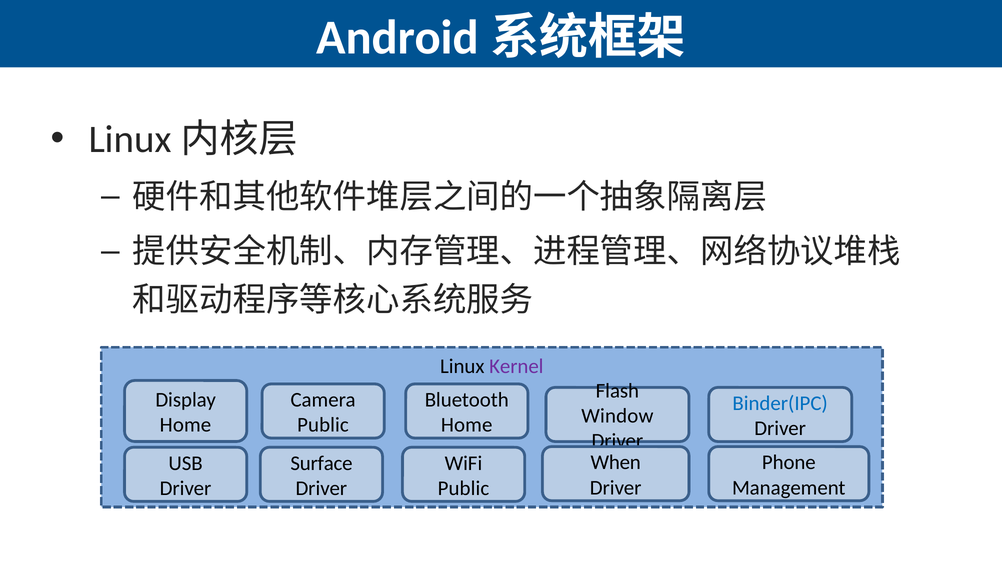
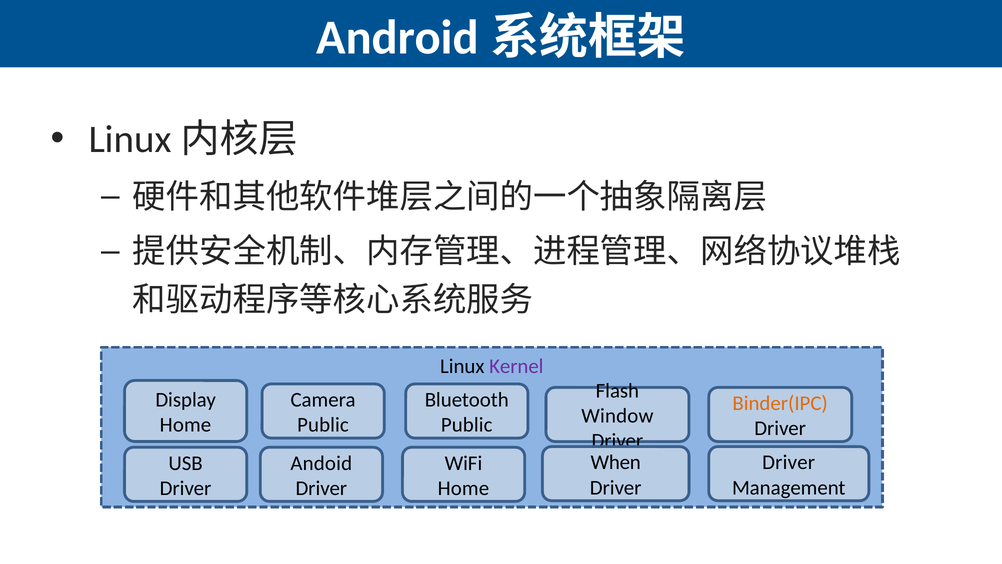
Binder(IPC colour: blue -> orange
Home at (467, 425): Home -> Public
Phone at (789, 462): Phone -> Driver
Surface: Surface -> Andoid
Public at (463, 488): Public -> Home
